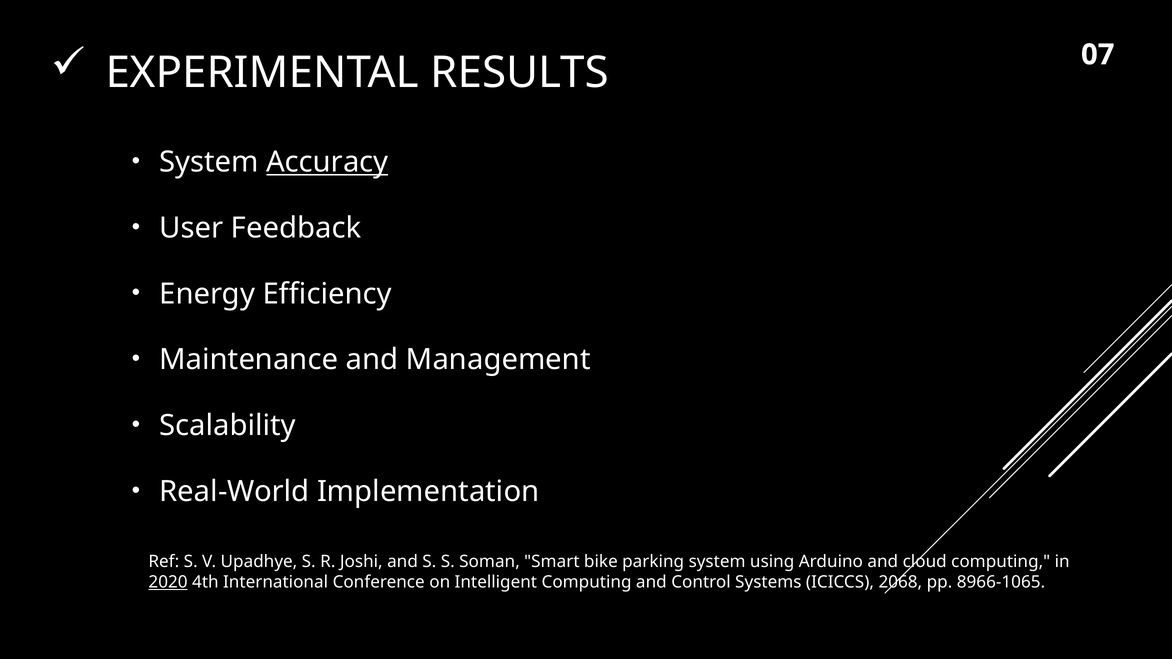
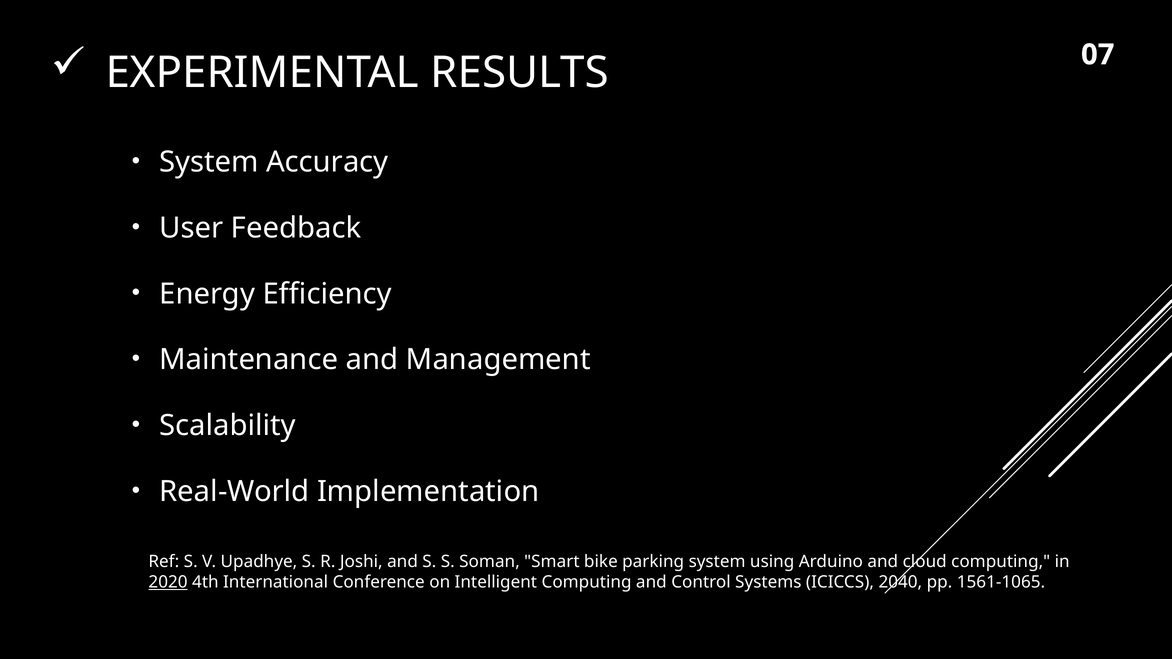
Accuracy underline: present -> none
2068: 2068 -> 2040
8966-1065: 8966-1065 -> 1561-1065
